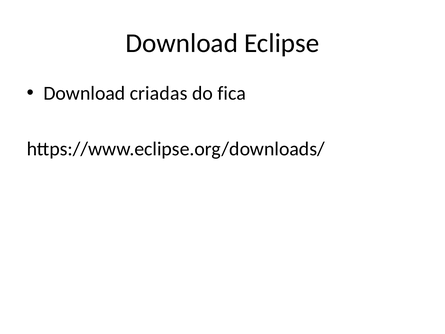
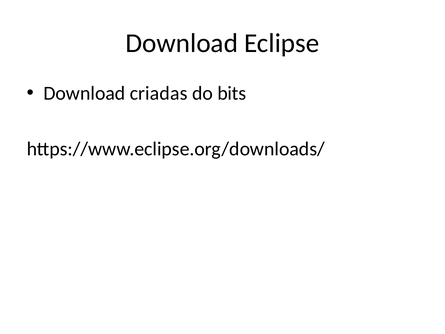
fica: fica -> bits
